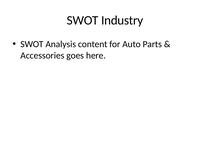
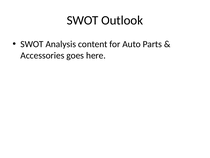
Industry: Industry -> Outlook
